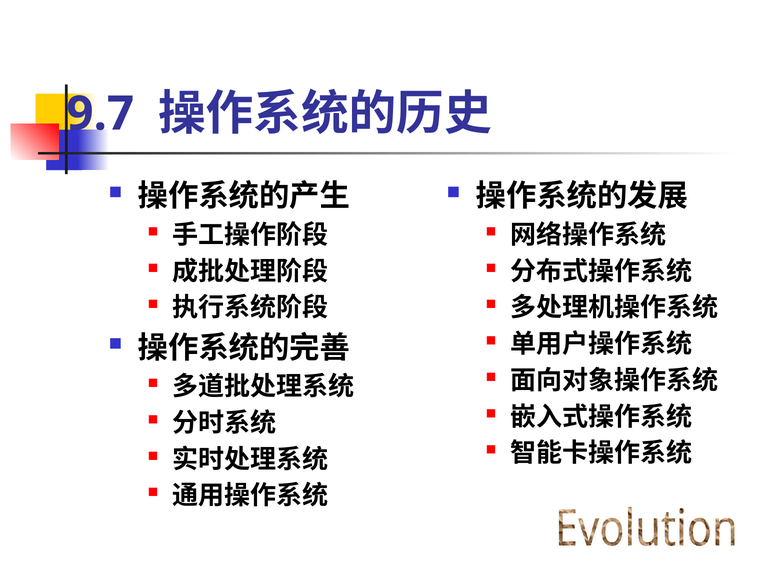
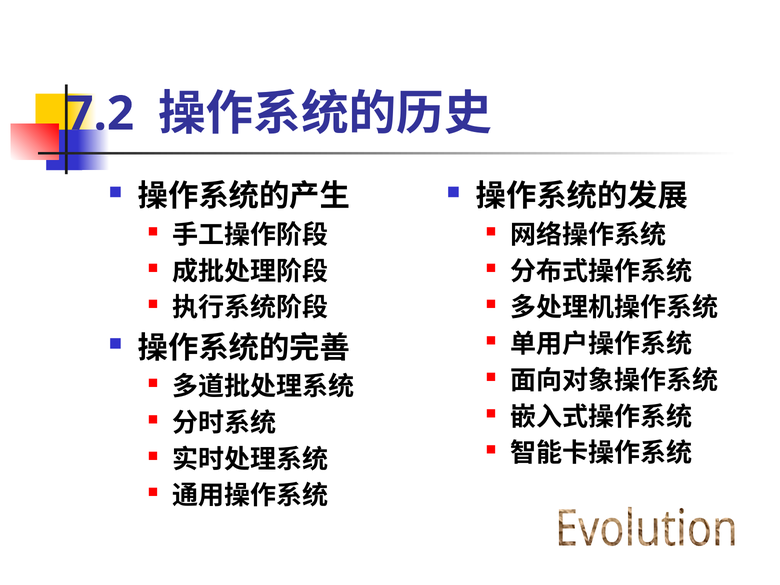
9.7: 9.7 -> 7.2
